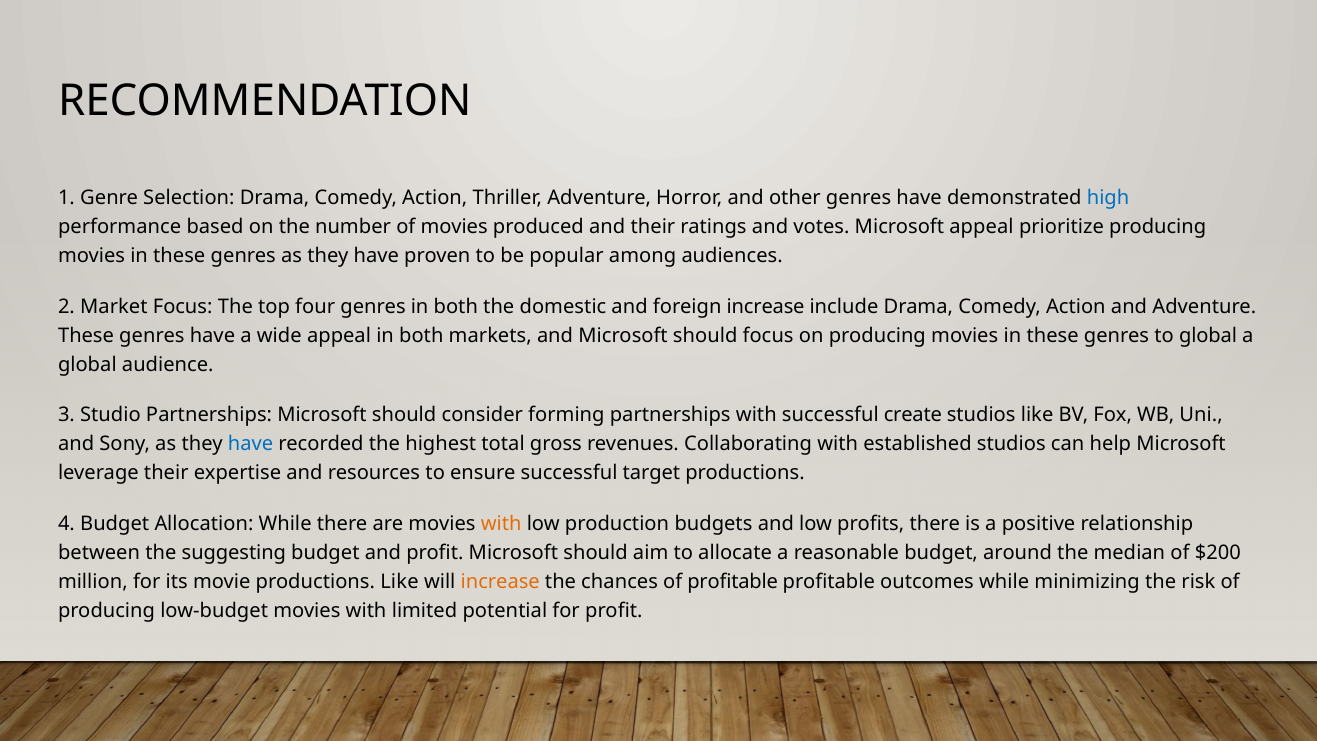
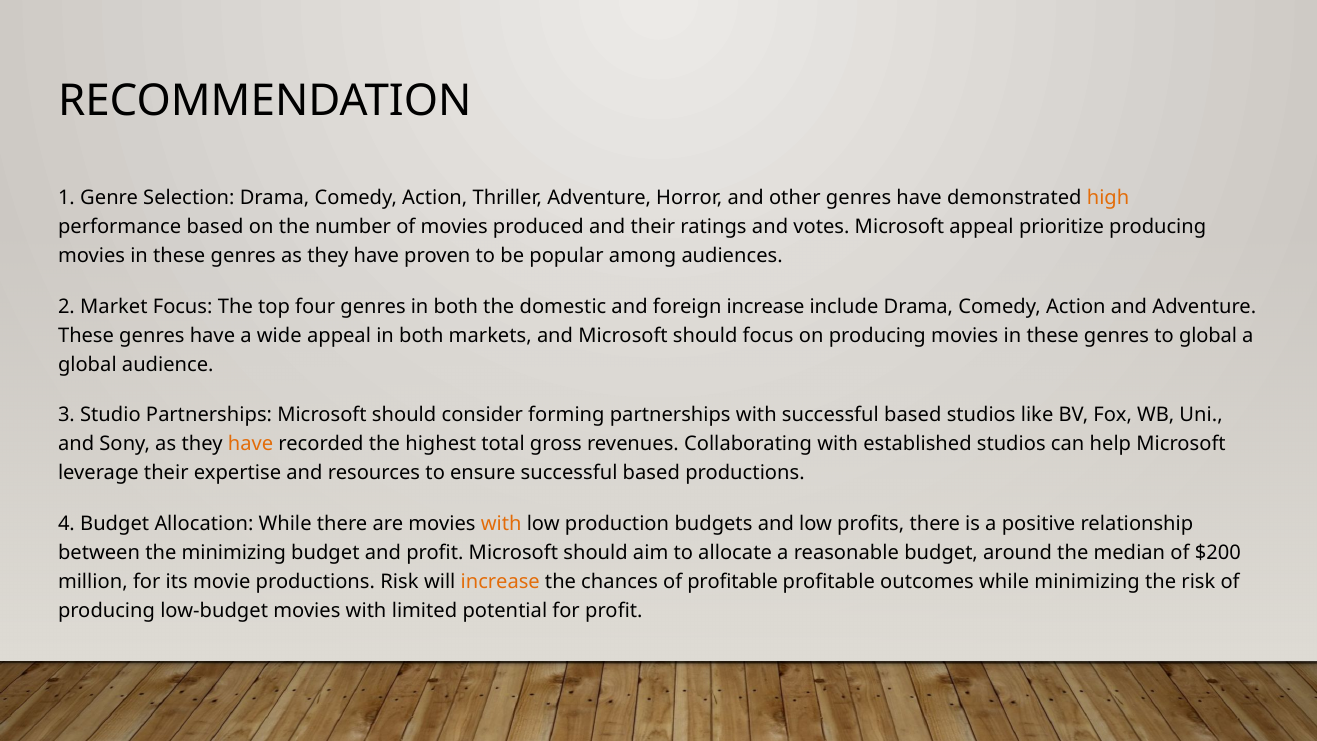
high colour: blue -> orange
with successful create: create -> based
have at (250, 444) colour: blue -> orange
ensure successful target: target -> based
the suggesting: suggesting -> minimizing
productions Like: Like -> Risk
